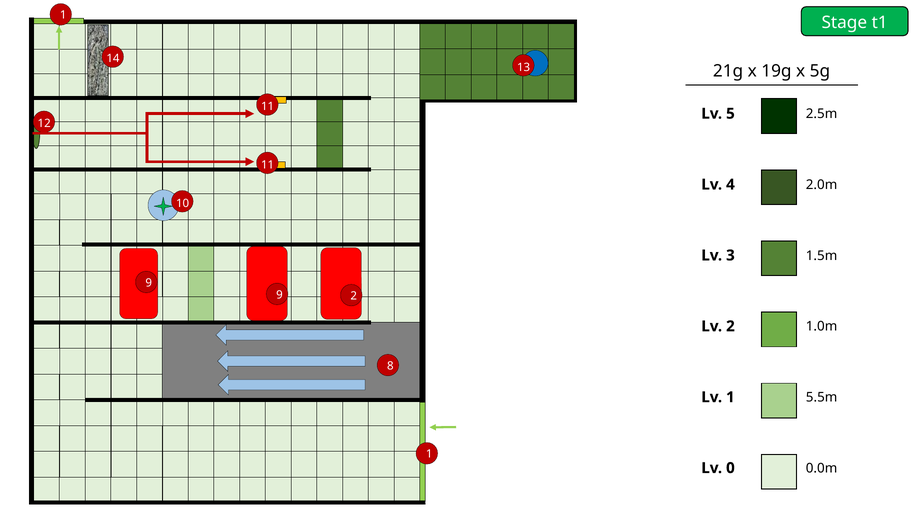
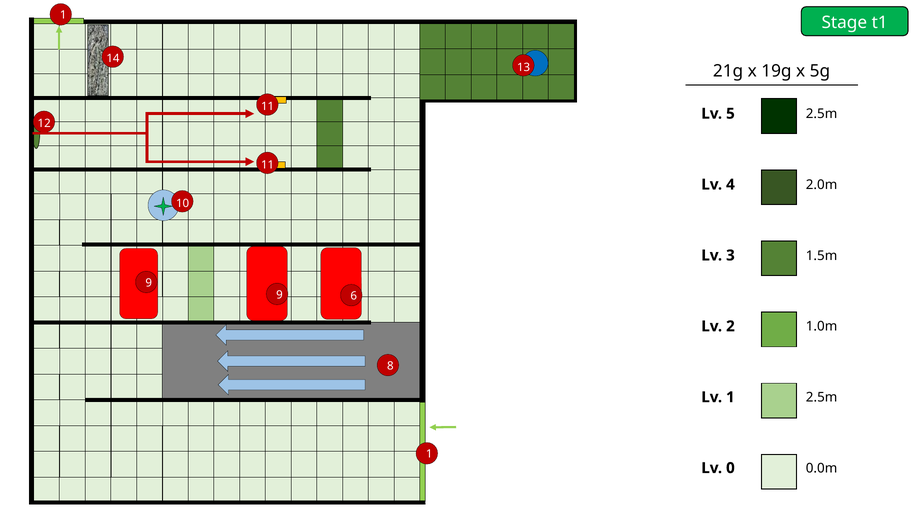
9 2: 2 -> 6
5.5m at (822, 397): 5.5m -> 2.5m
